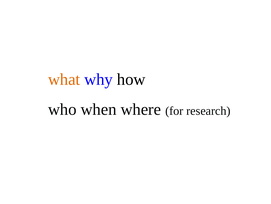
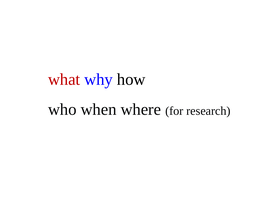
what colour: orange -> red
